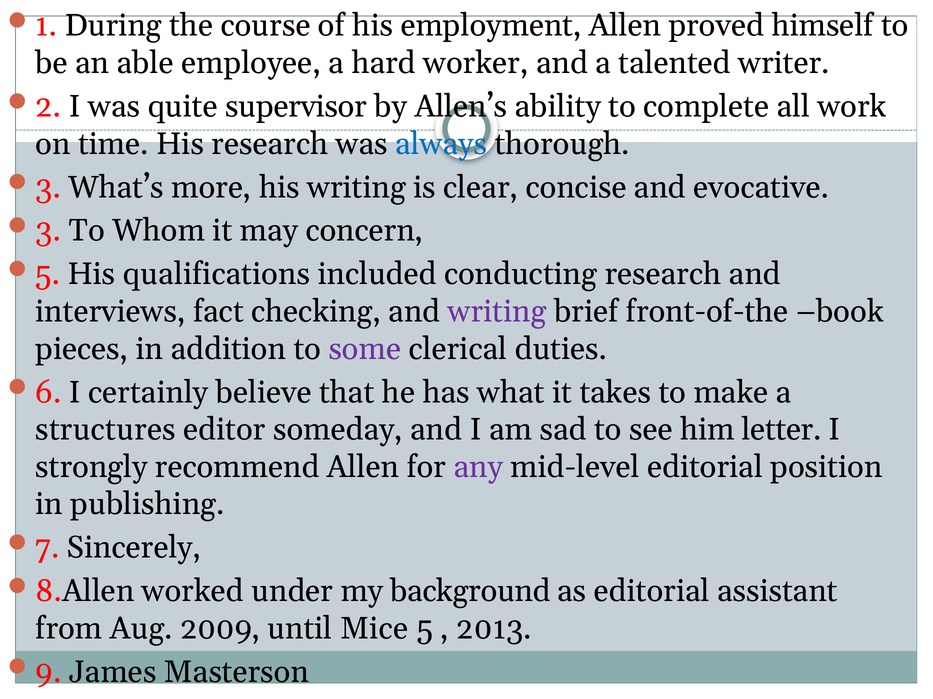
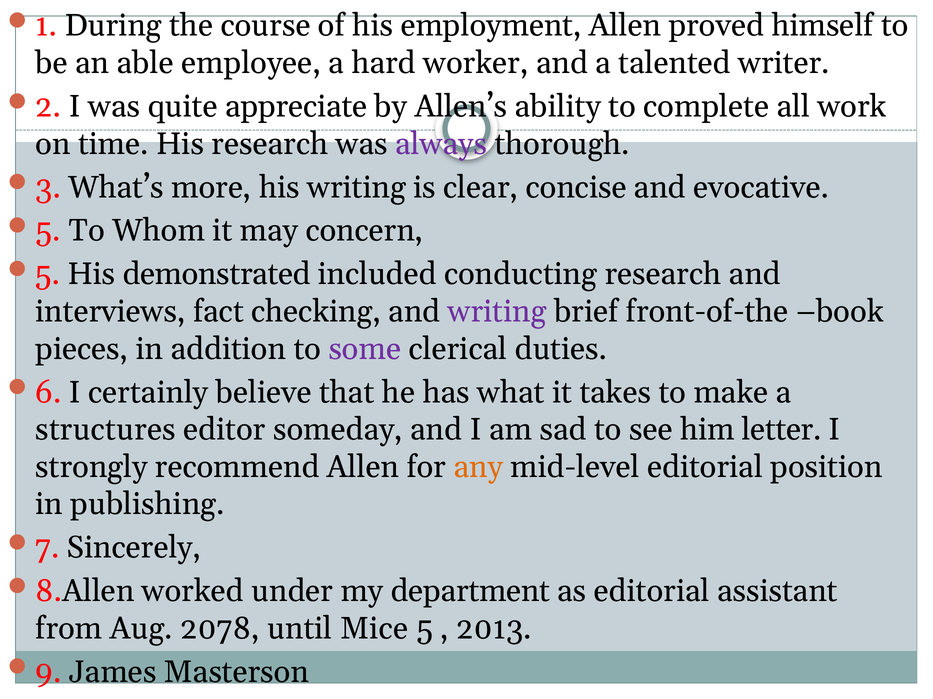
supervisor: supervisor -> appreciate
always colour: blue -> purple
3 at (48, 231): 3 -> 5
qualifications: qualifications -> demonstrated
any colour: purple -> orange
background: background -> department
2009: 2009 -> 2078
